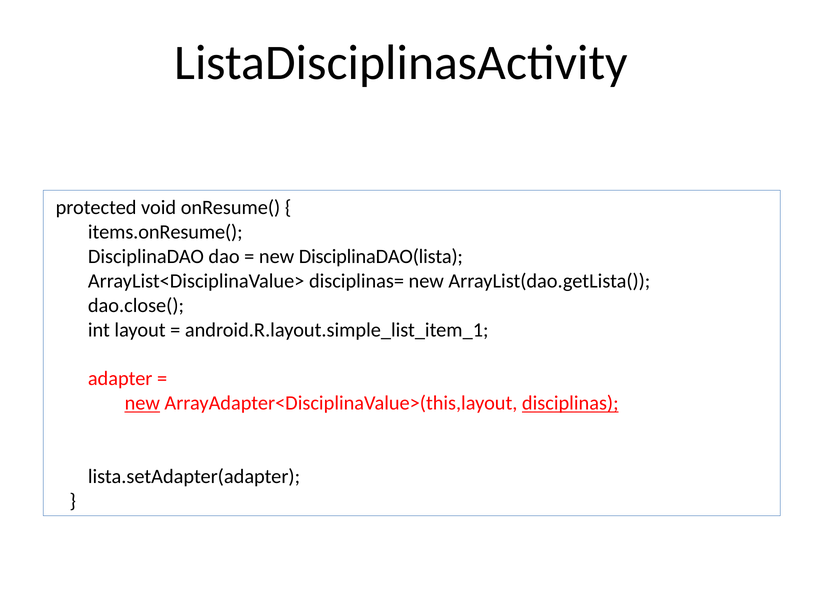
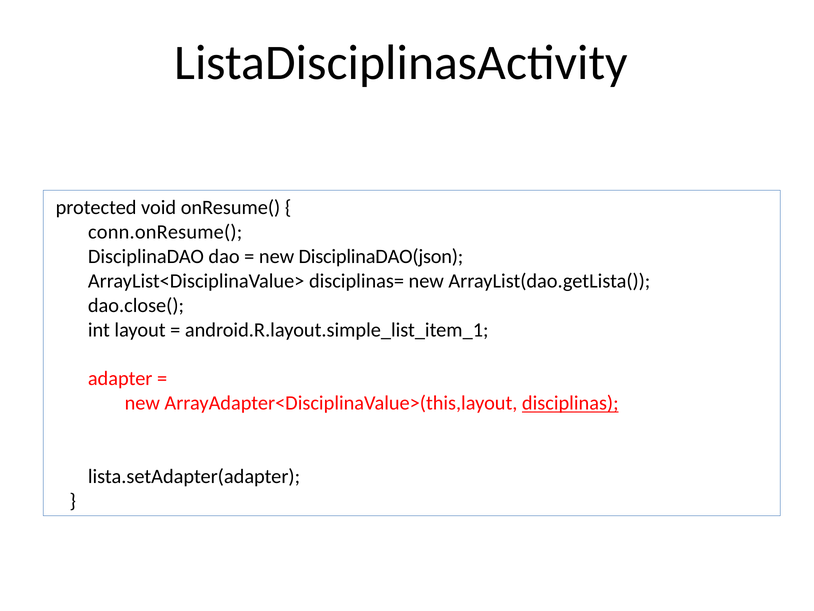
items.onResume(: items.onResume( -> conn.onResume(
DisciplinaDAO(lista: DisciplinaDAO(lista -> DisciplinaDAO(json
new at (142, 403) underline: present -> none
